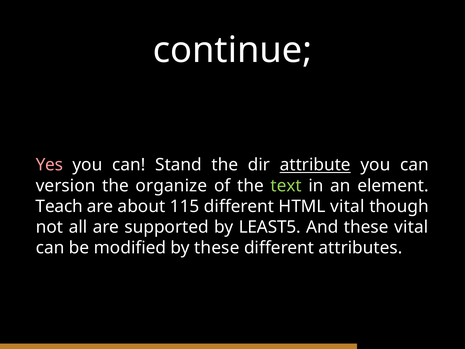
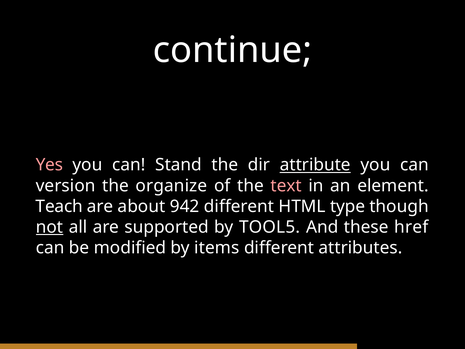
text colour: light green -> pink
115: 115 -> 942
HTML vital: vital -> type
not underline: none -> present
LEAST5: LEAST5 -> TOOL5
these vital: vital -> href
by these: these -> items
